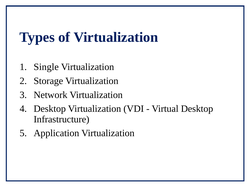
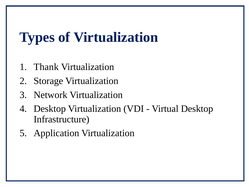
Single: Single -> Thank
